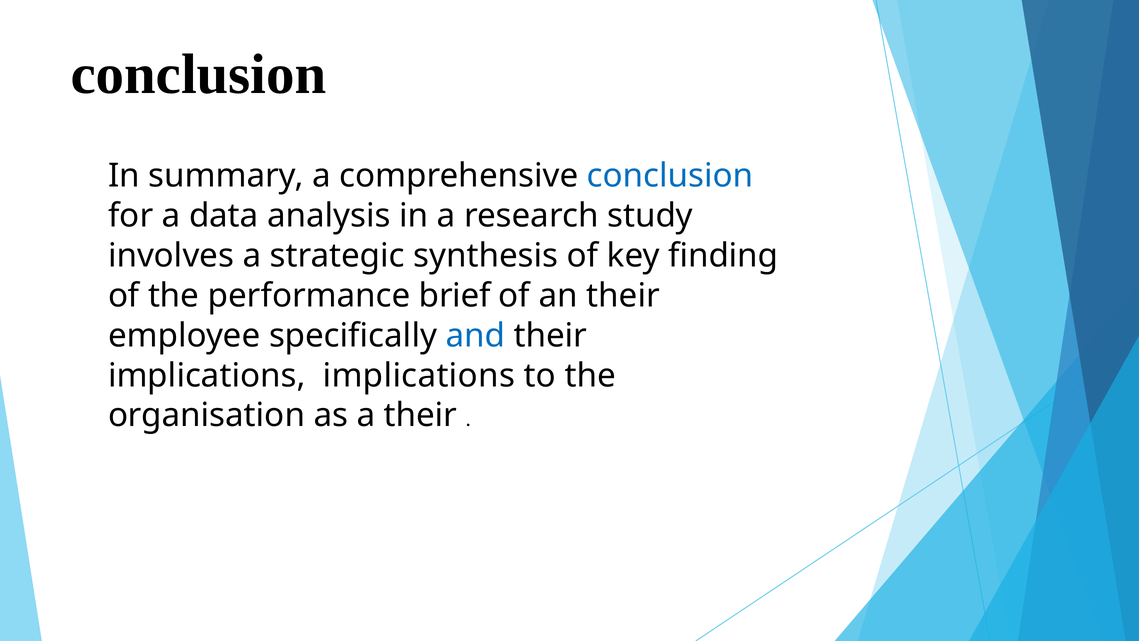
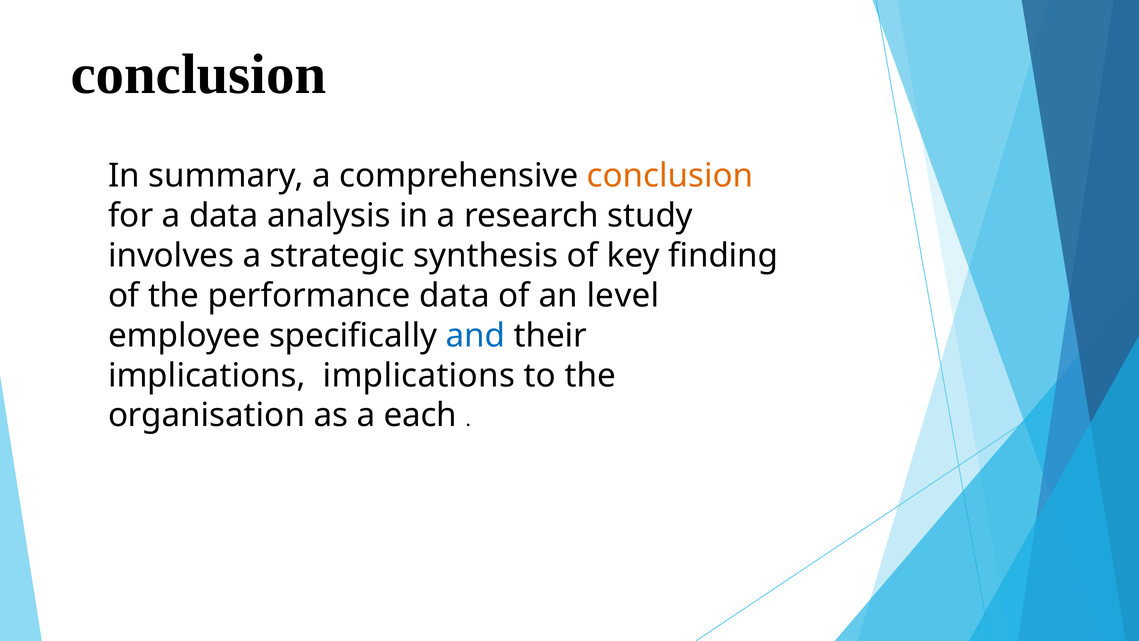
conclusion at (670, 176) colour: blue -> orange
performance brief: brief -> data
an their: their -> level
a their: their -> each
